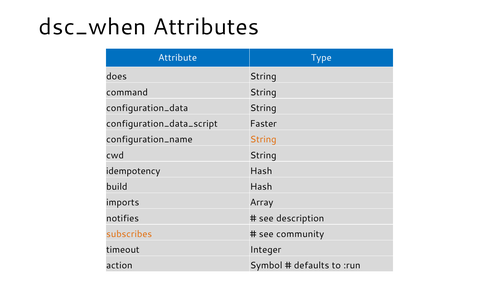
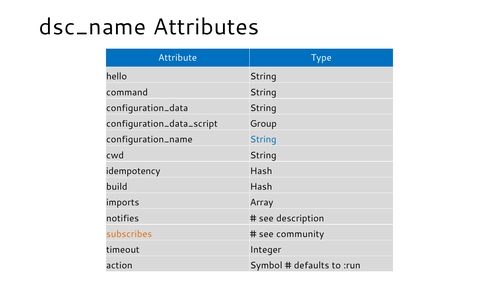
dsc_when: dsc_when -> dsc_name
does: does -> hello
Faster: Faster -> Group
String at (263, 140) colour: orange -> blue
